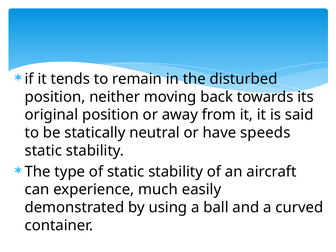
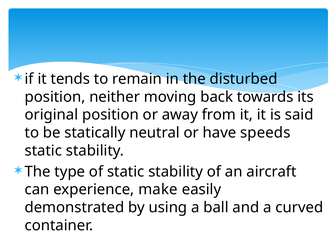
much: much -> make
